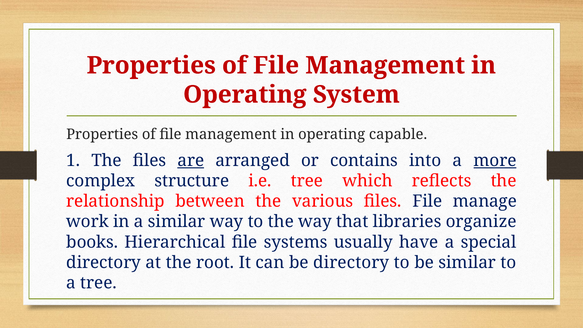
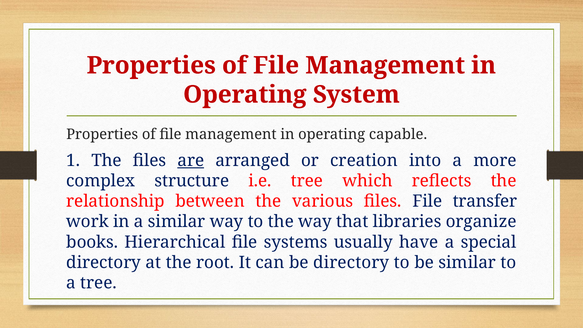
contains: contains -> creation
more underline: present -> none
manage: manage -> transfer
